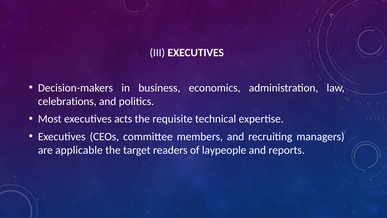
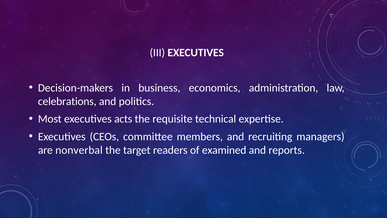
applicable: applicable -> nonverbal
laypeople: laypeople -> examined
